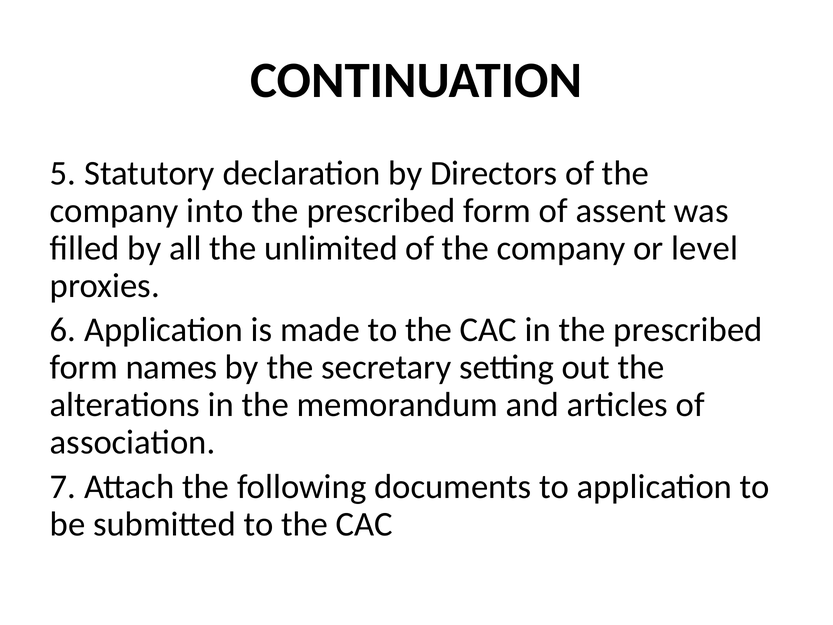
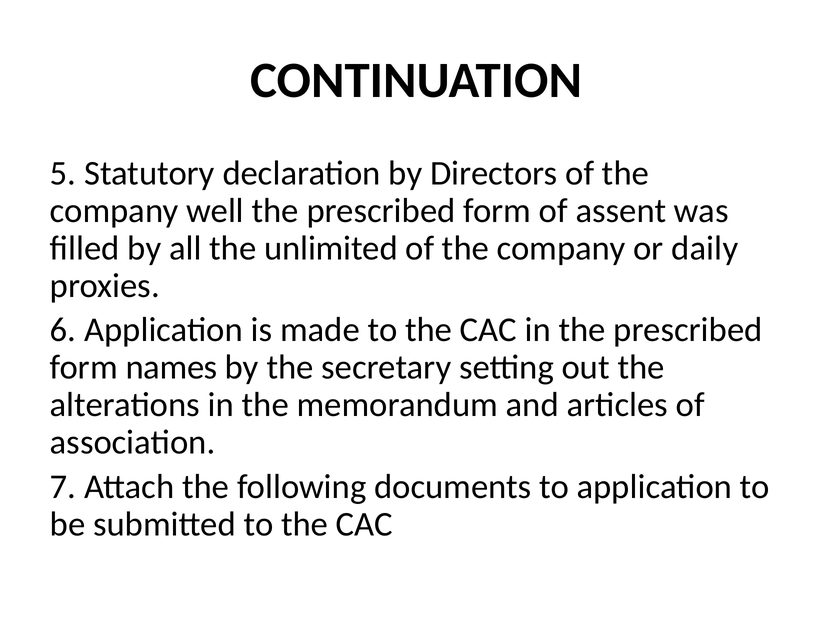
into: into -> well
level: level -> daily
